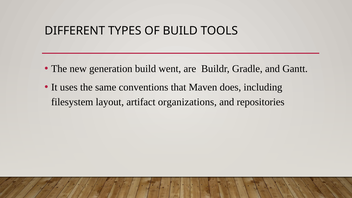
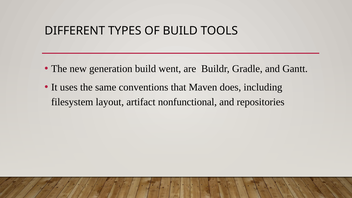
organizations: organizations -> nonfunctional
